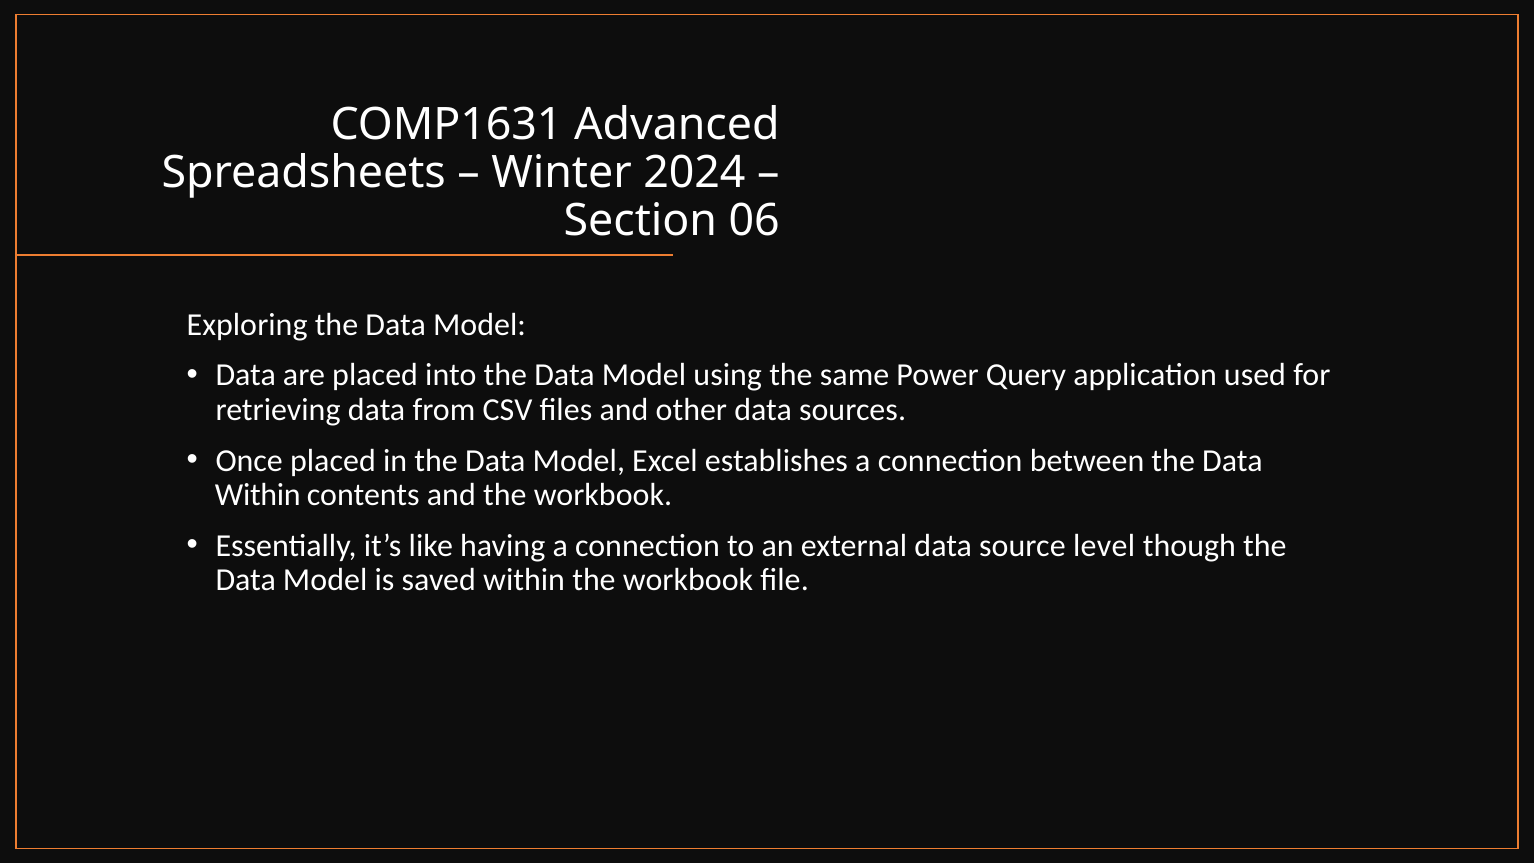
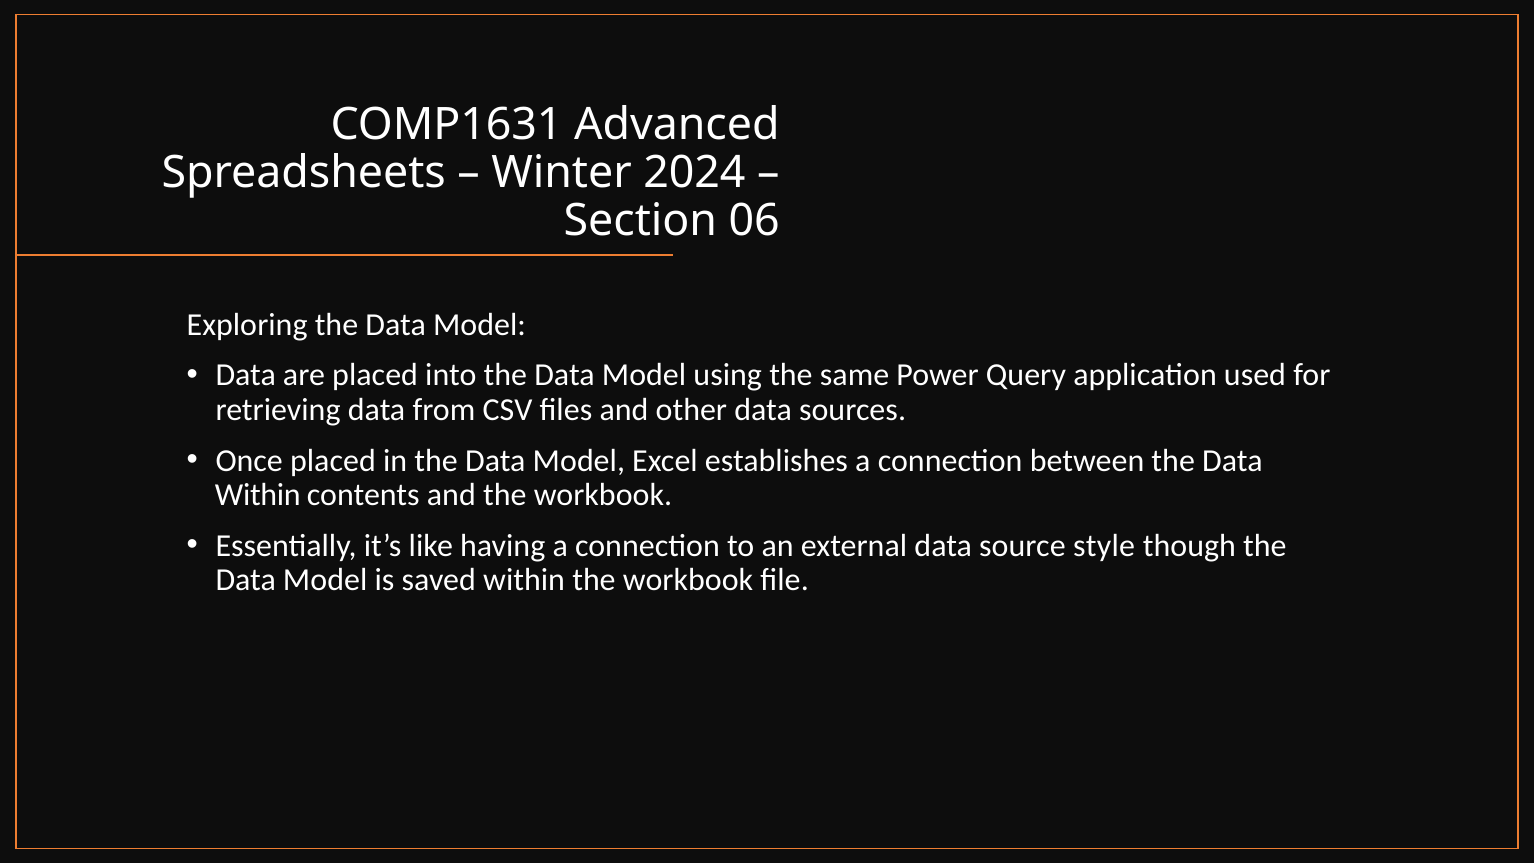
level: level -> style
